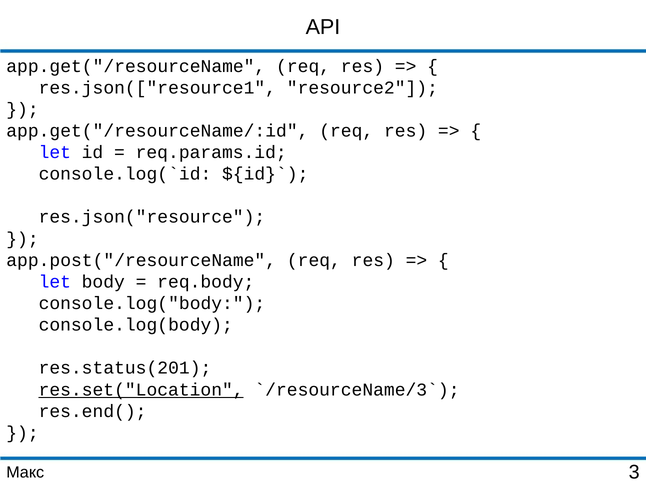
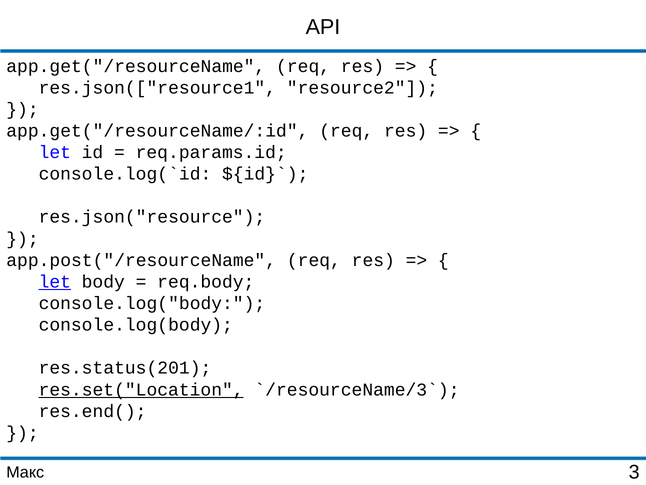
let at (55, 281) underline: none -> present
